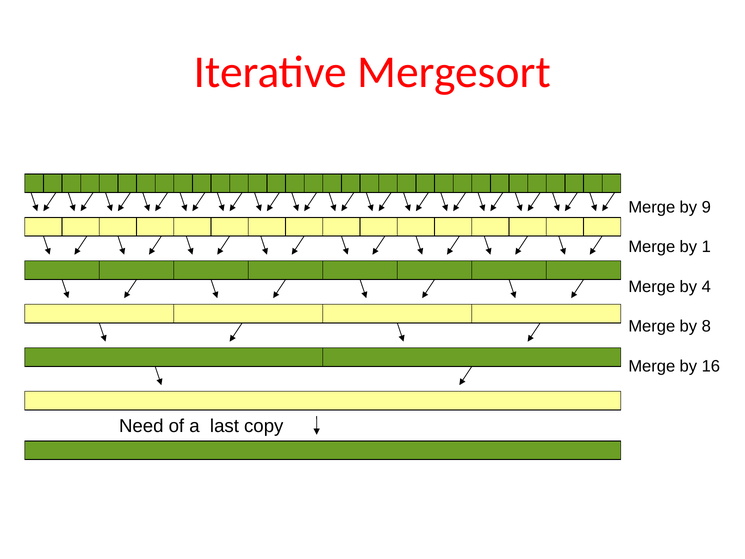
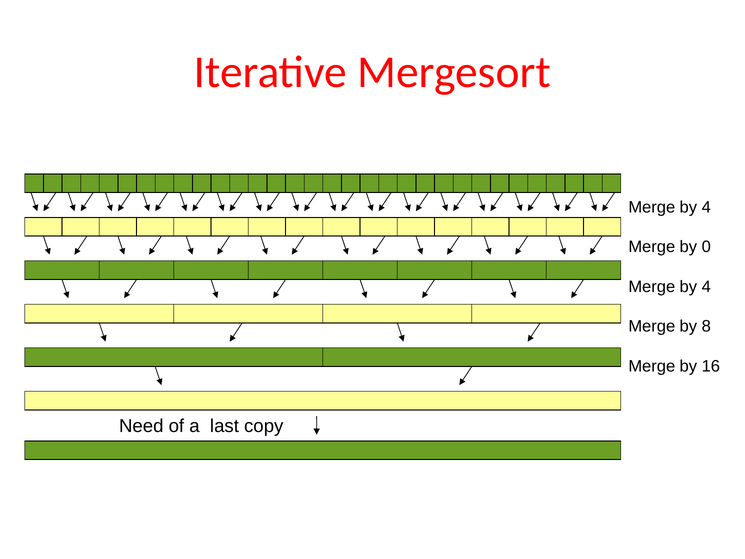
9 at (706, 207): 9 -> 4
1: 1 -> 0
